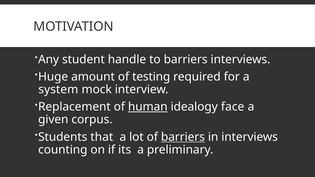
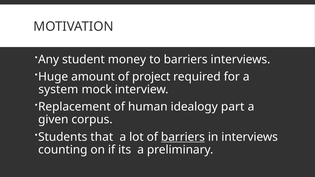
handle: handle -> money
testing: testing -> project
human underline: present -> none
face: face -> part
